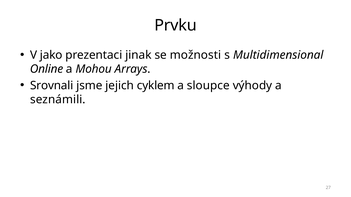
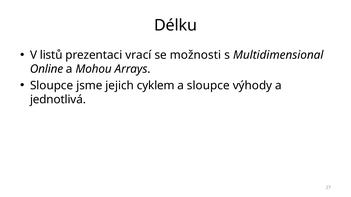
Prvku: Prvku -> Délku
jako: jako -> listů
jinak: jinak -> vrací
Srovnali at (52, 86): Srovnali -> Sloupce
seznámili: seznámili -> jednotlivá
